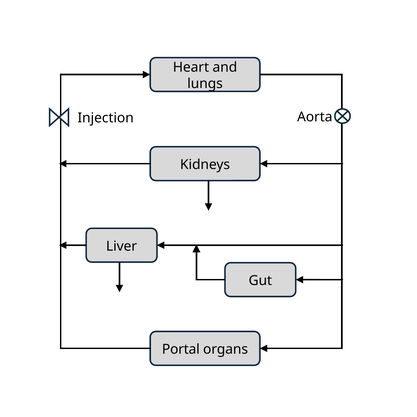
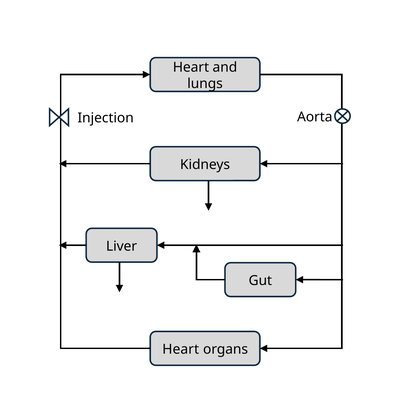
Portal at (181, 349): Portal -> Heart
